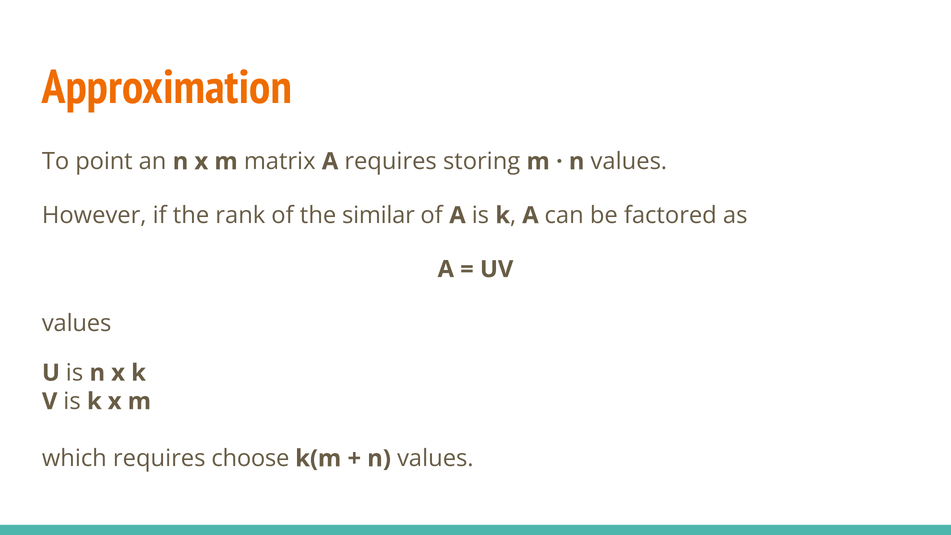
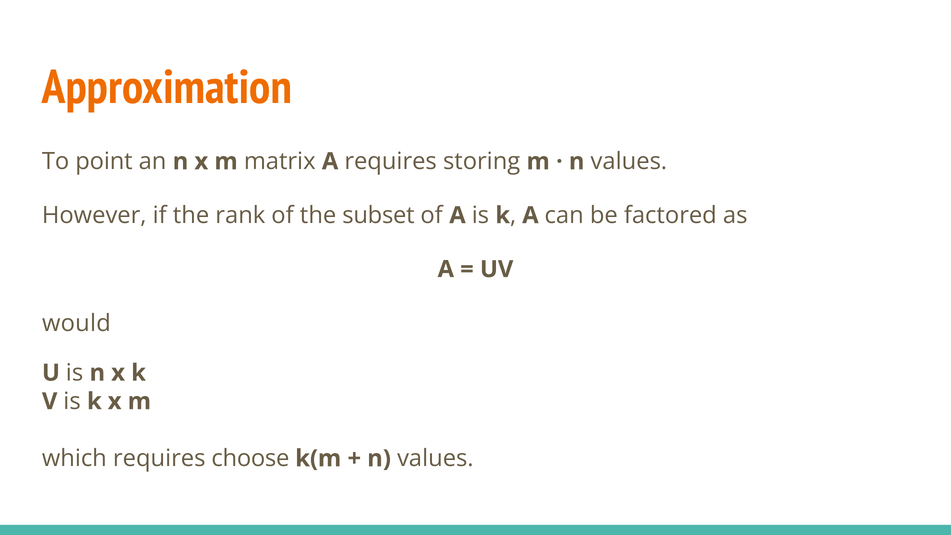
similar: similar -> subset
values at (77, 323): values -> would
